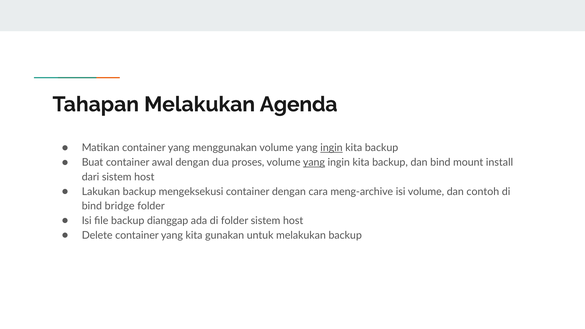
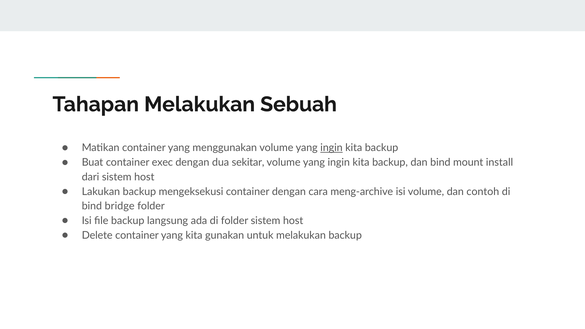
Agenda: Agenda -> Sebuah
awal: awal -> exec
proses: proses -> sekitar
yang at (314, 162) underline: present -> none
dianggap: dianggap -> langsung
